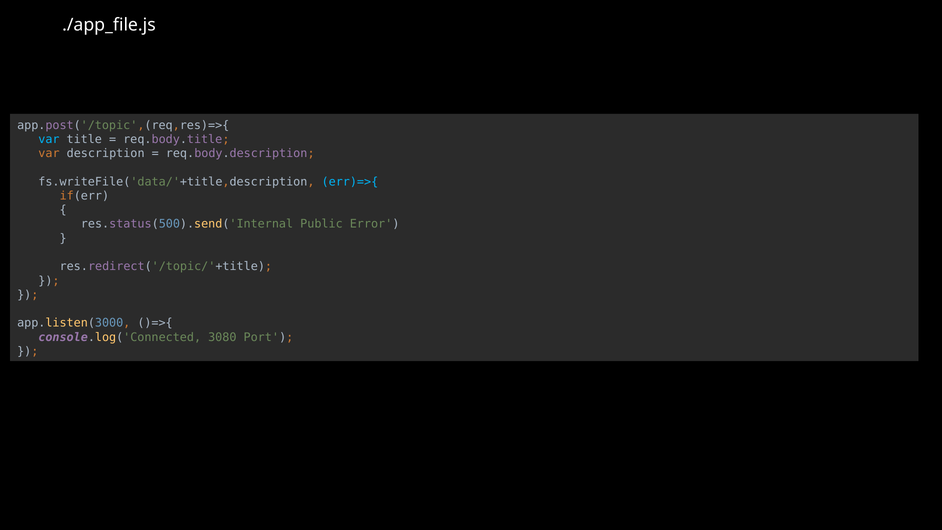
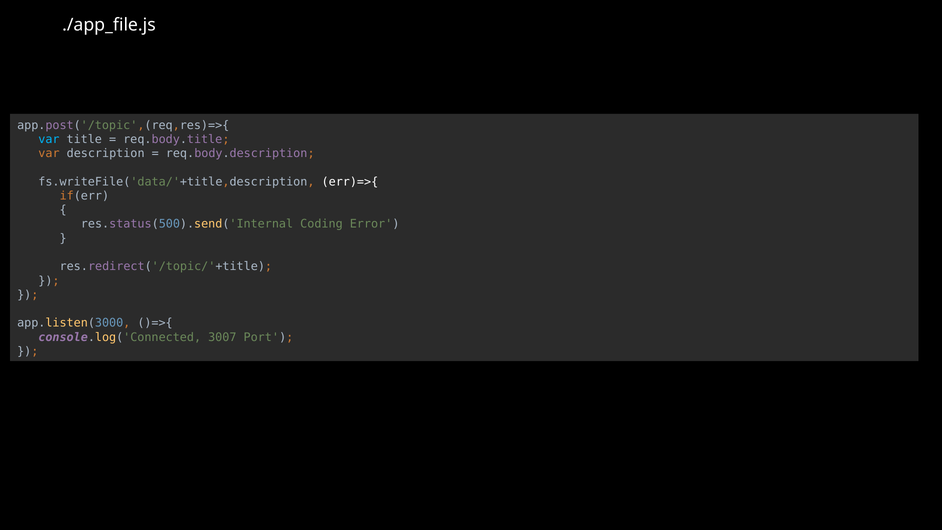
err)=>{ colour: light blue -> white
Public: Public -> Coding
3080: 3080 -> 3007
